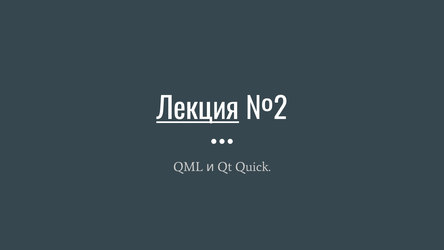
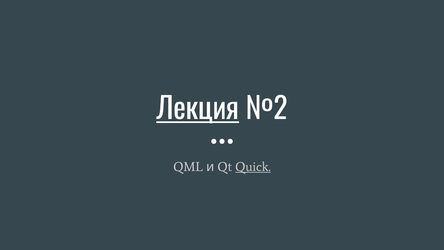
Quick underline: none -> present
